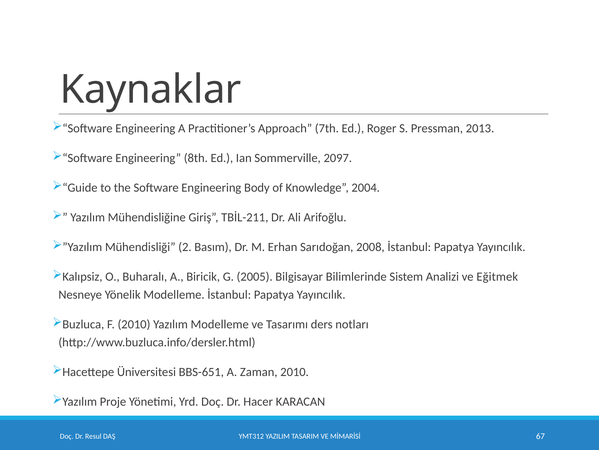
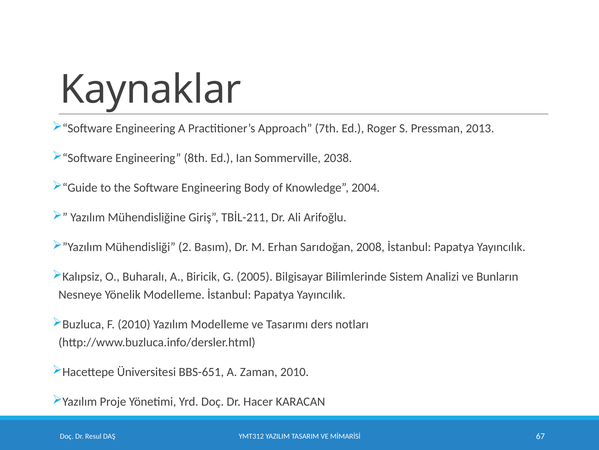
2097: 2097 -> 2038
Eğitmek: Eğitmek -> Bunların
